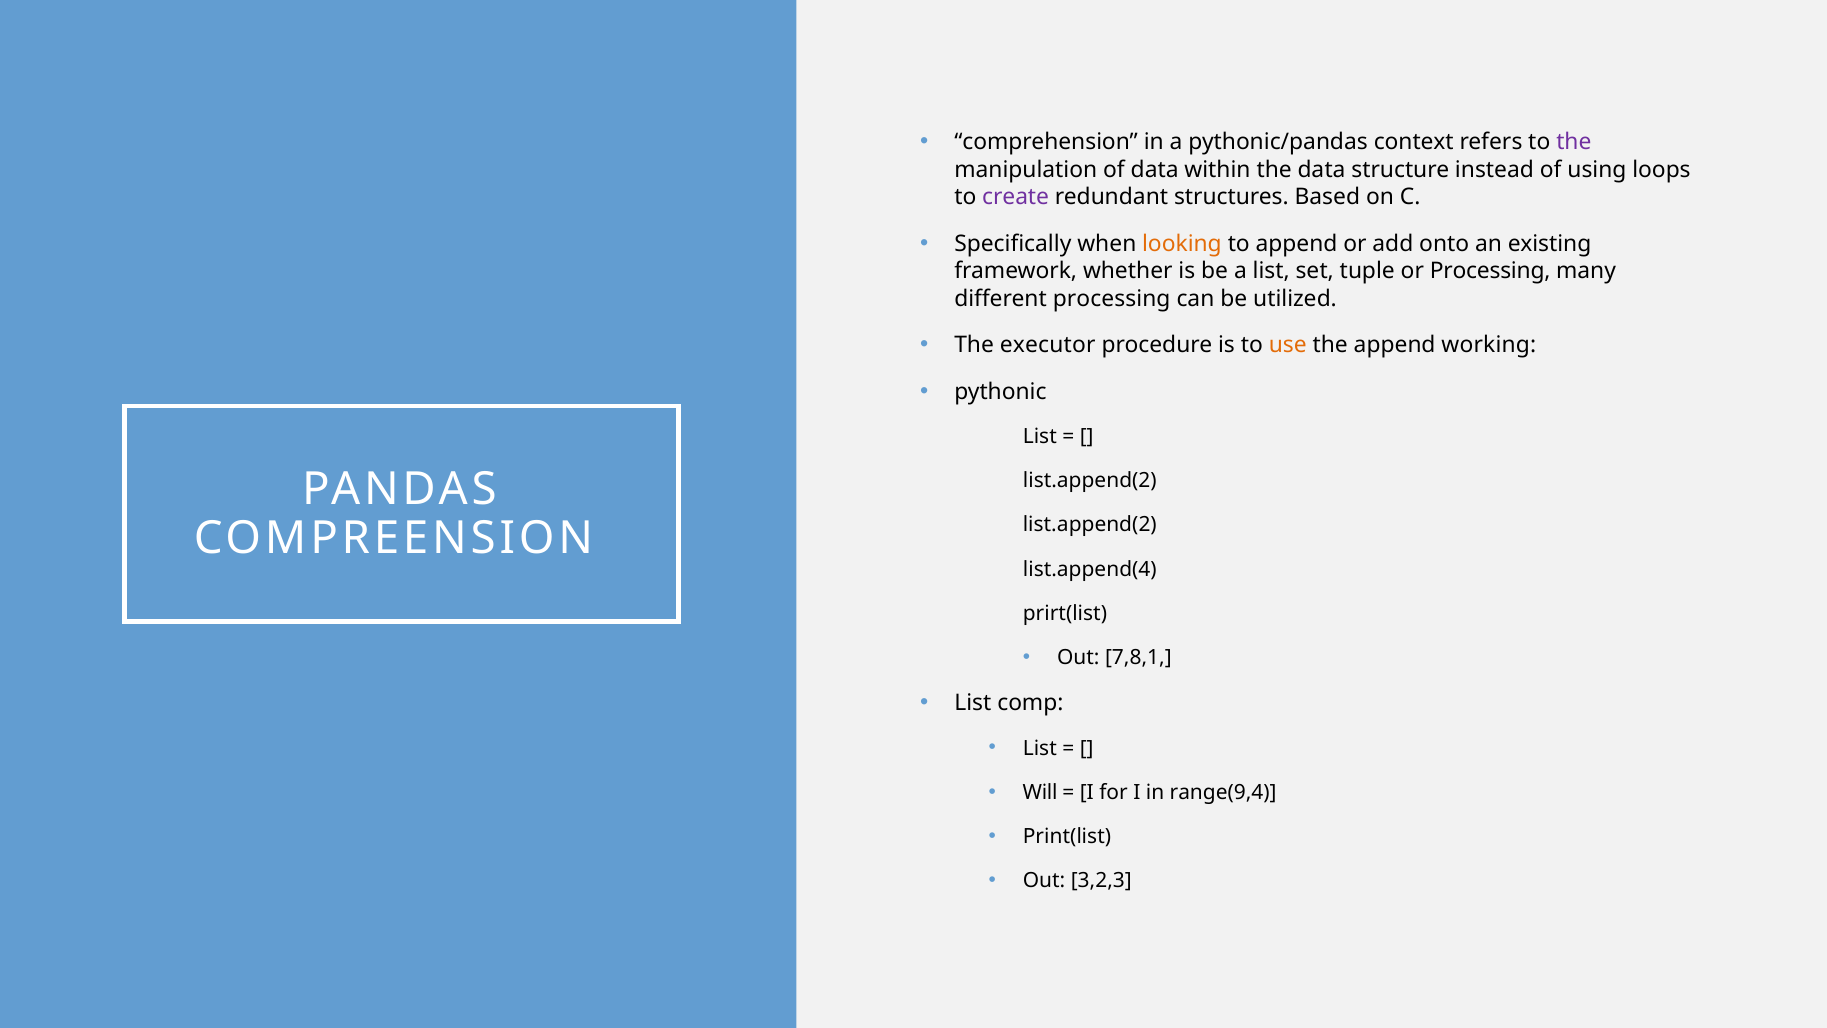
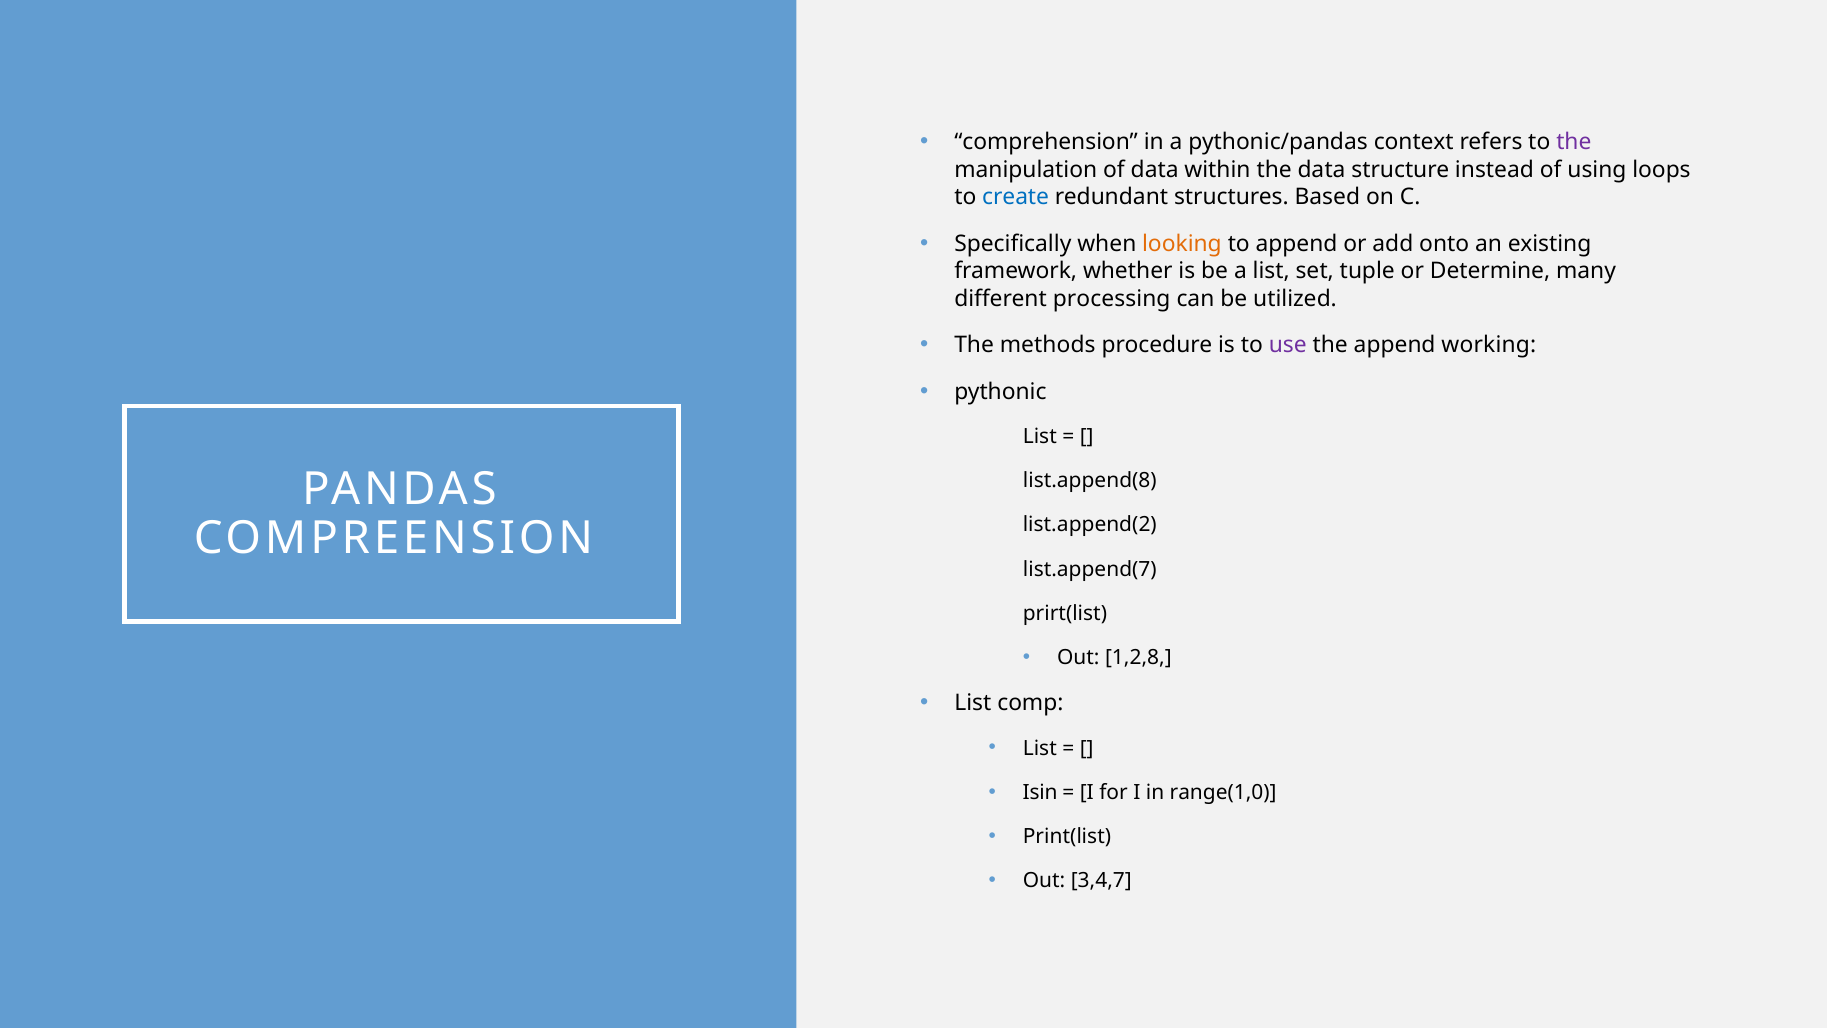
create colour: purple -> blue
or Processing: Processing -> Determine
executor: executor -> methods
use colour: orange -> purple
list.append(2 at (1090, 481): list.append(2 -> list.append(8
list.append(4: list.append(4 -> list.append(7
7,8,1: 7,8,1 -> 1,2,8
Will: Will -> Isin
range(9,4: range(9,4 -> range(1,0
3,2,3: 3,2,3 -> 3,4,7
